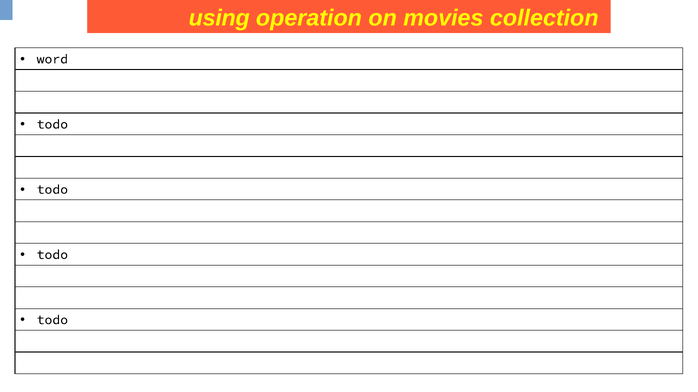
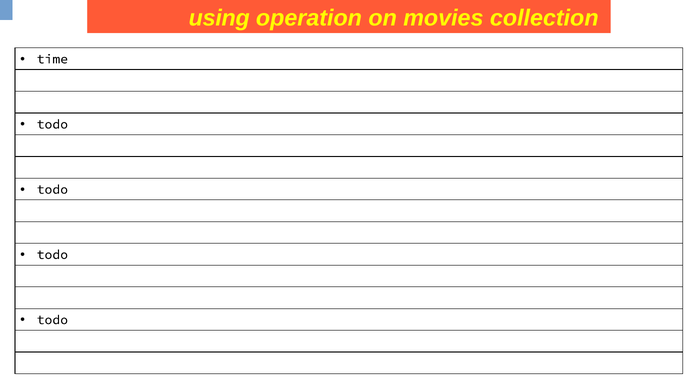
word: word -> time
